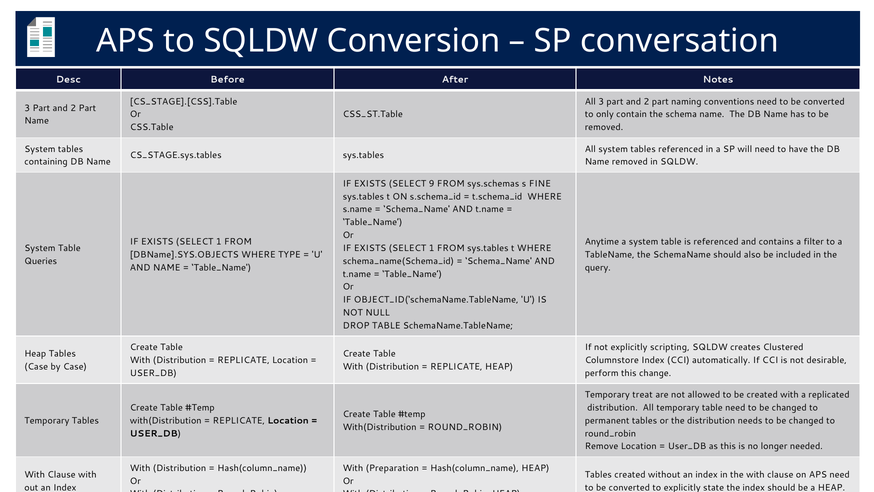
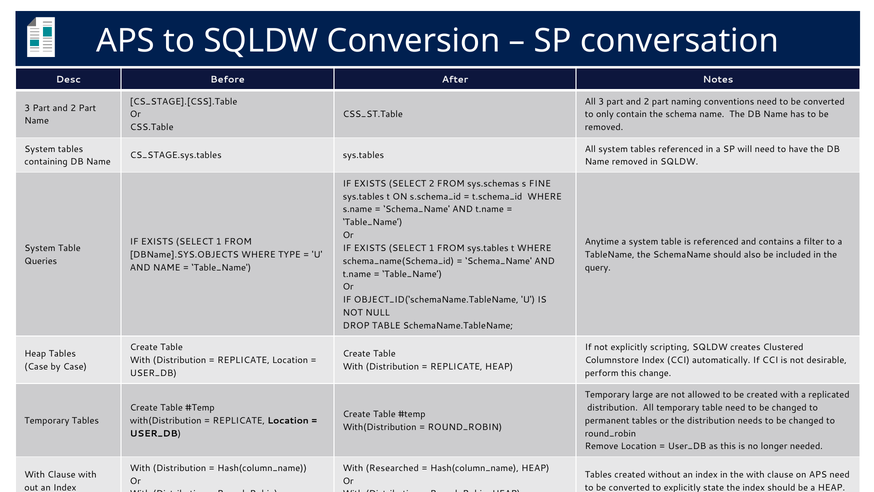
SELECT 9: 9 -> 2
treat: treat -> large
Preparation: Preparation -> Researched
